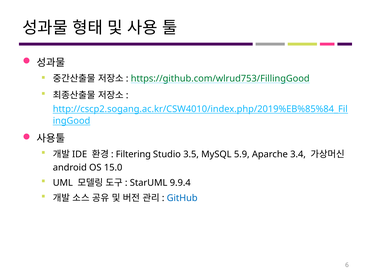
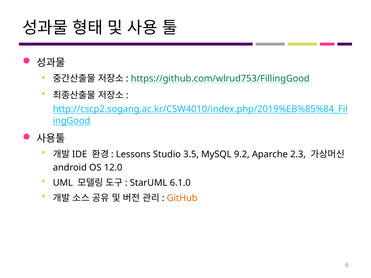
Filtering: Filtering -> Lessons
5.9: 5.9 -> 9.2
3.4: 3.4 -> 2.3
15.0: 15.0 -> 12.0
9.9.4: 9.9.4 -> 6.1.0
GitHub colour: blue -> orange
